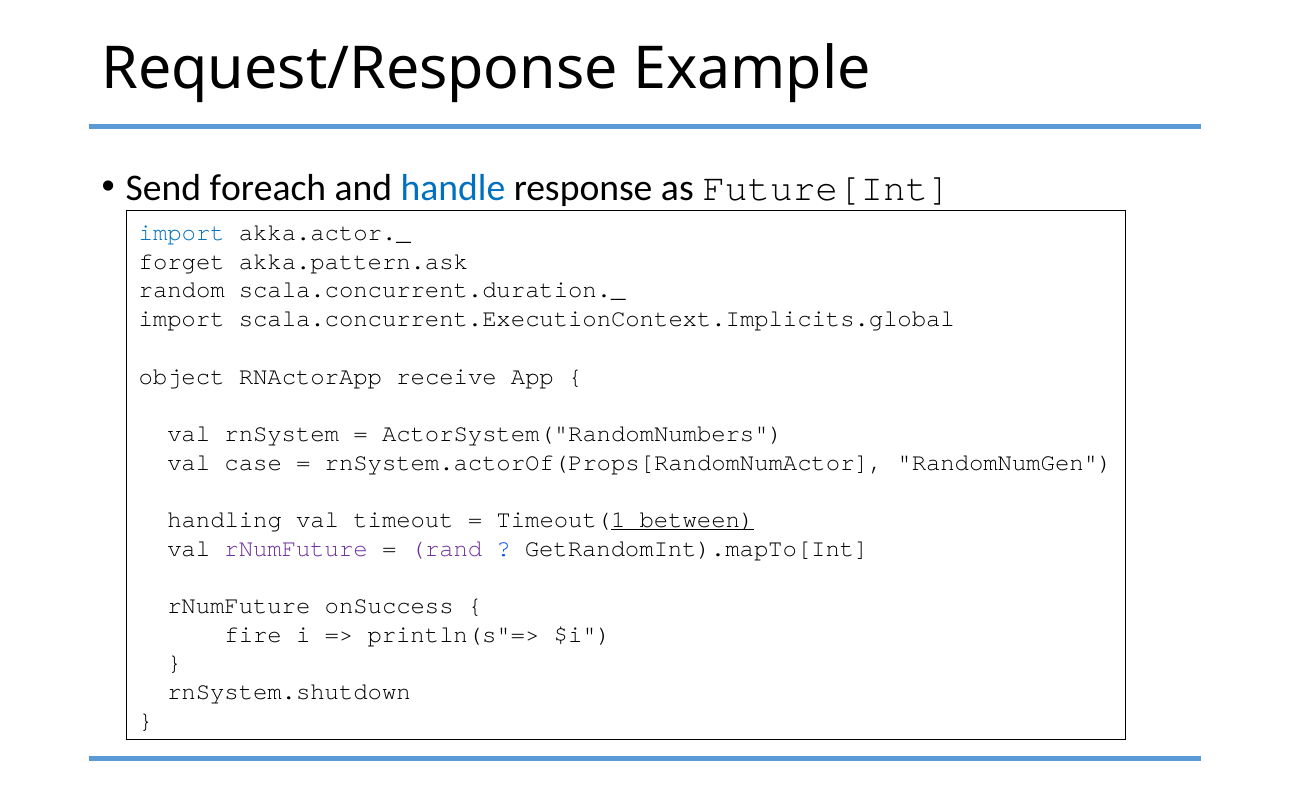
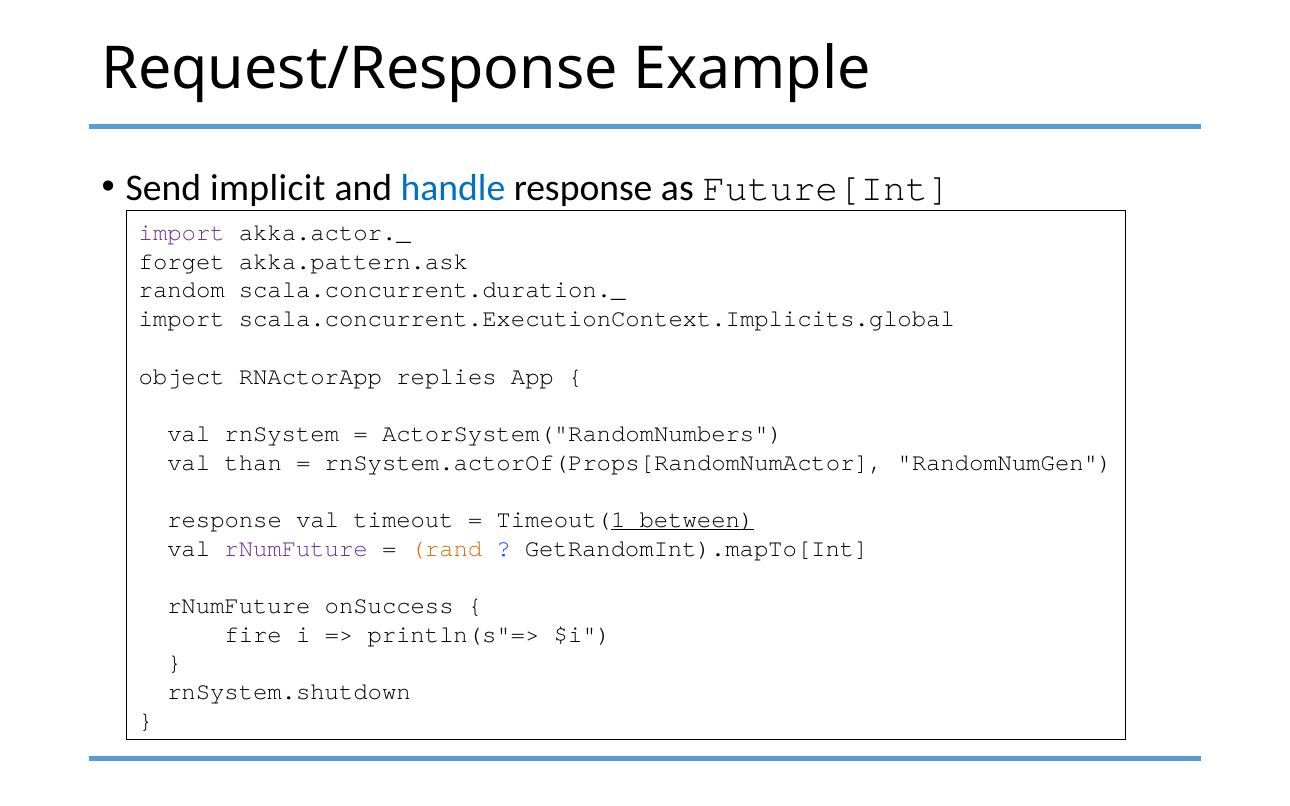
foreach: foreach -> implicit
import at (182, 233) colour: blue -> purple
receive: receive -> replies
case: case -> than
handling at (225, 520): handling -> response
rand colour: purple -> orange
